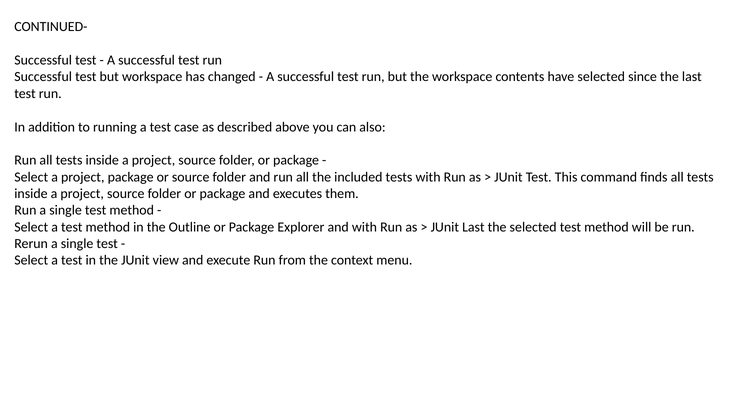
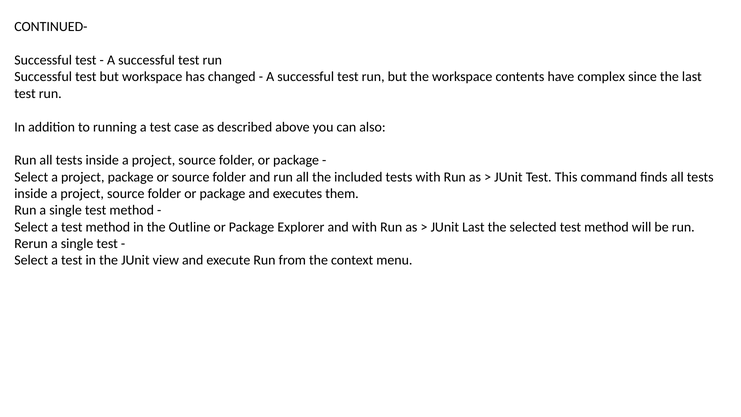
have selected: selected -> complex
